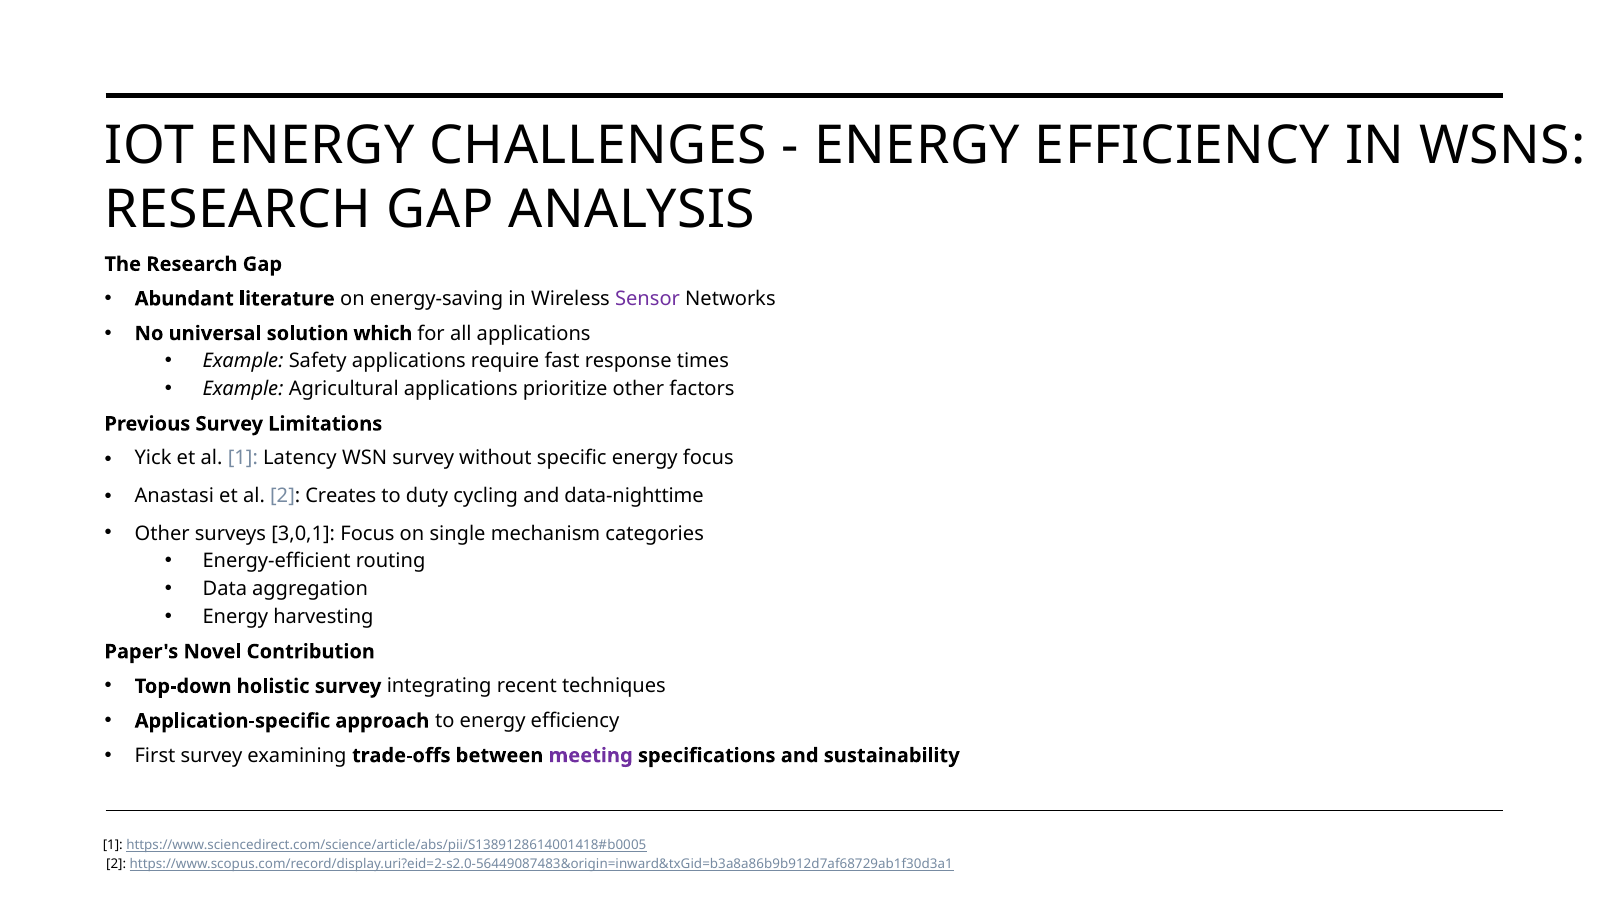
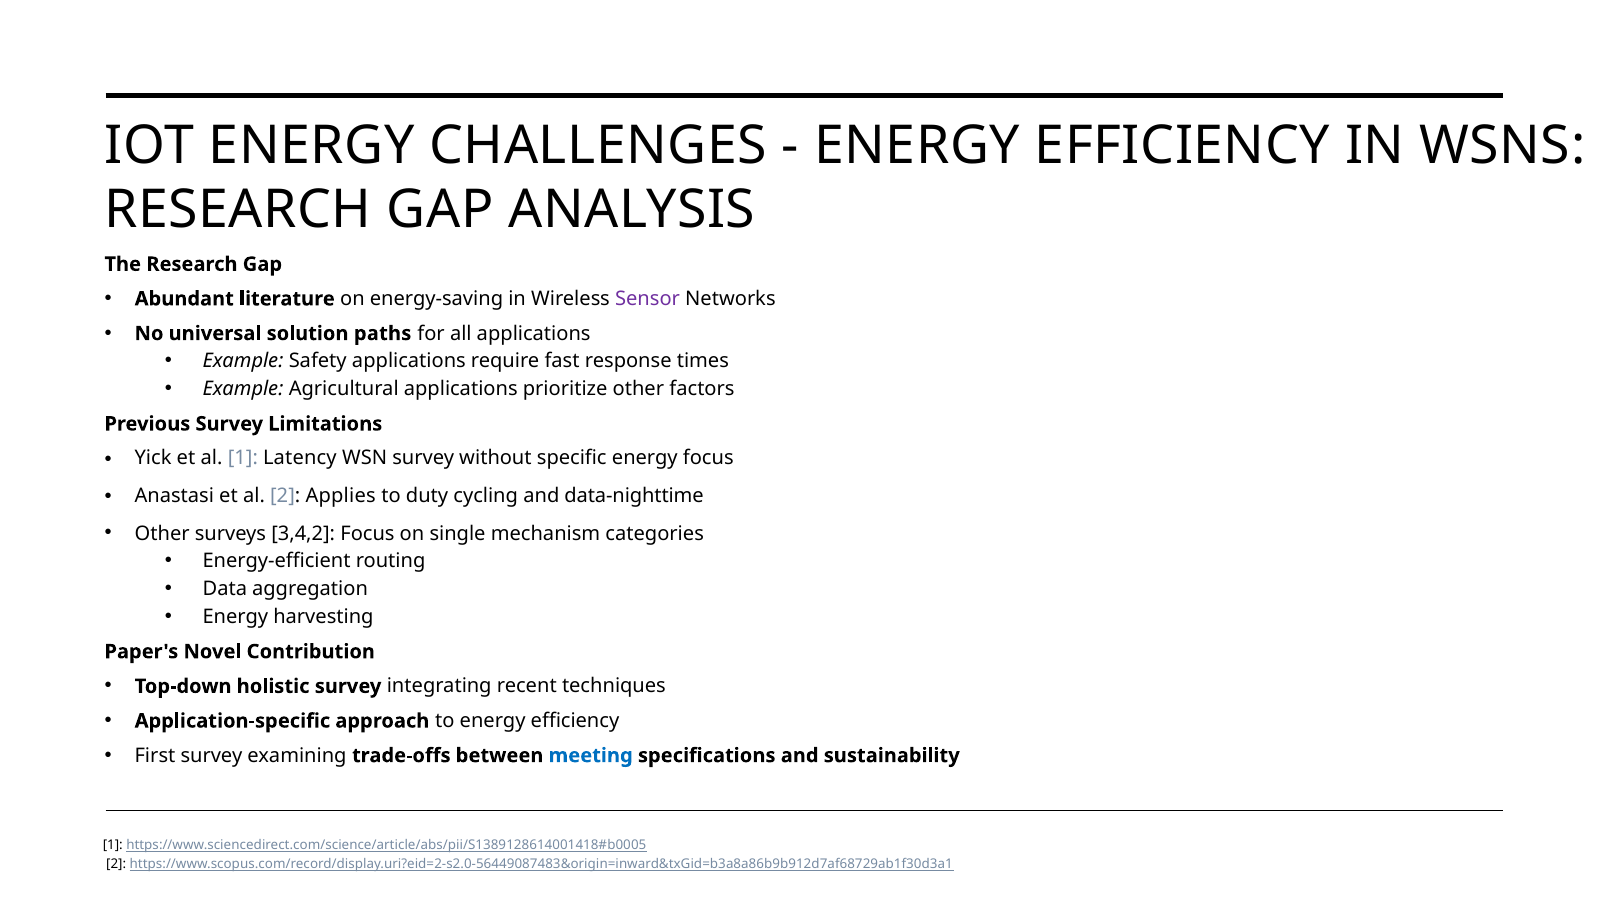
which: which -> paths
Creates: Creates -> Applies
3,0,1: 3,0,1 -> 3,4,2
meeting colour: purple -> blue
